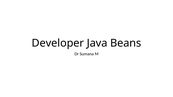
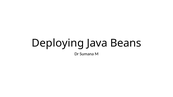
Developer: Developer -> Deploying
